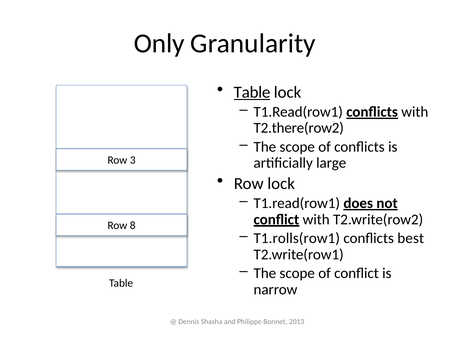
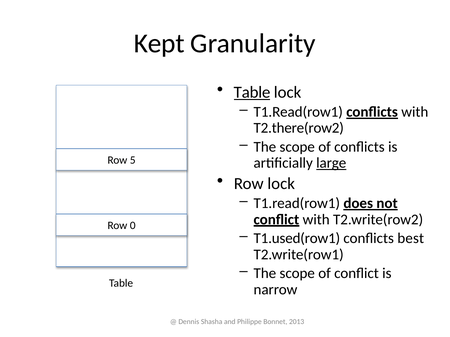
Only: Only -> Kept
3: 3 -> 5
large underline: none -> present
8: 8 -> 0
T1.rolls(row1: T1.rolls(row1 -> T1.used(row1
